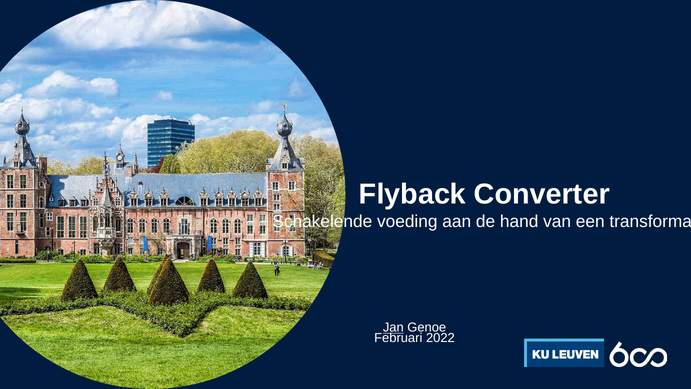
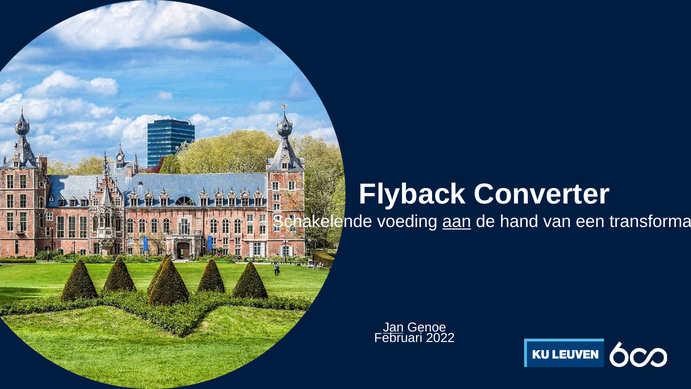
aan underline: none -> present
